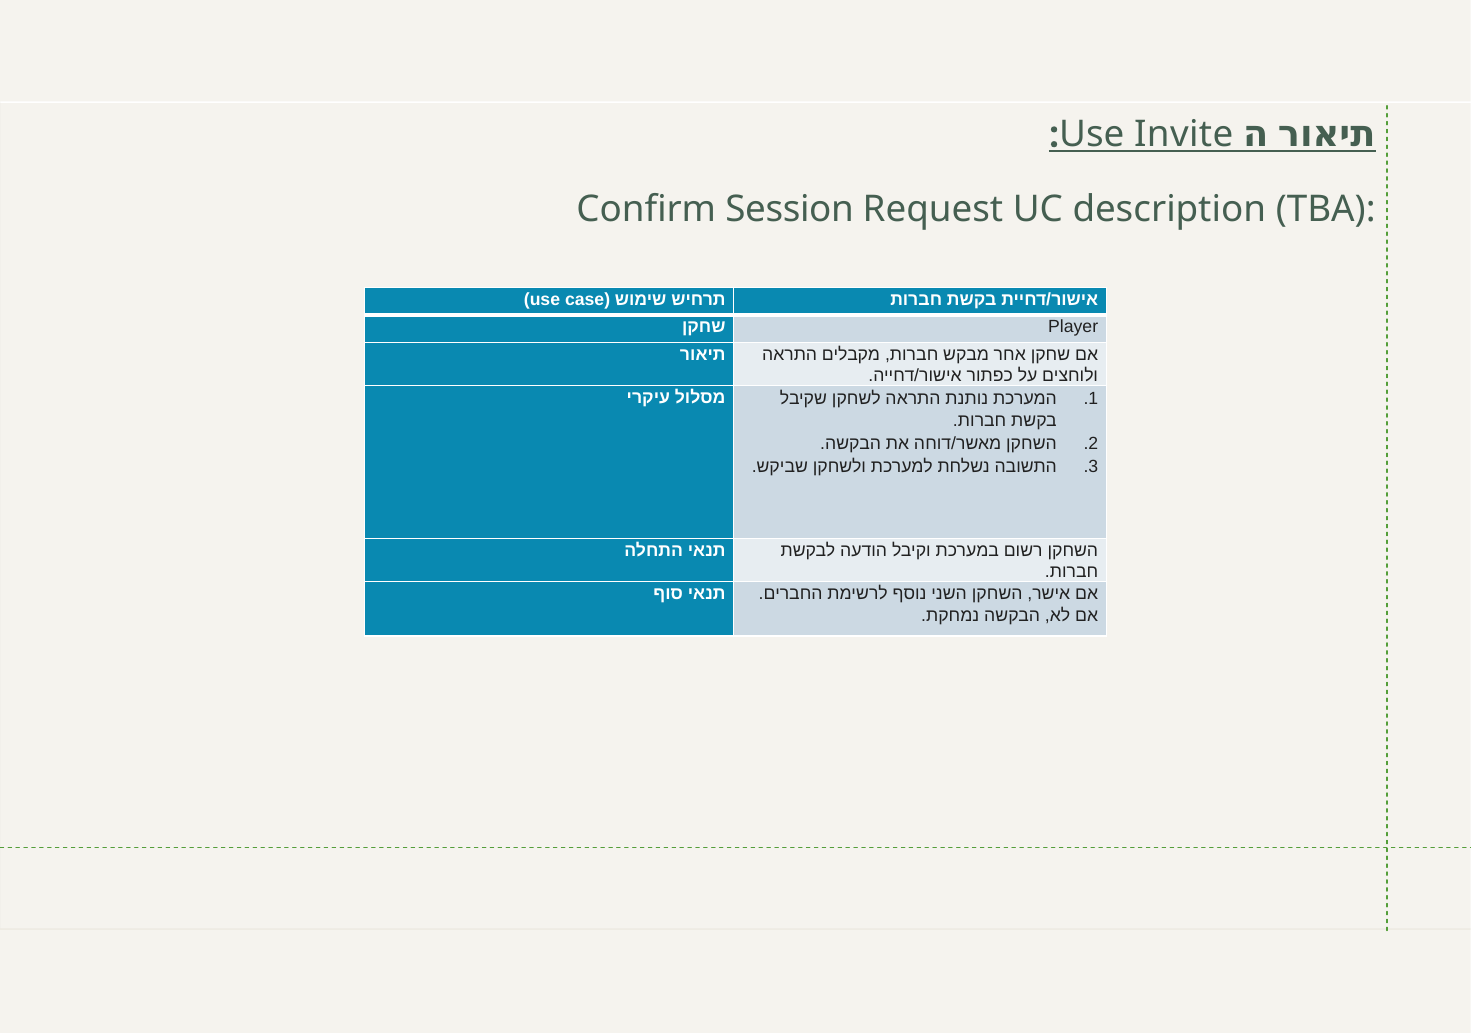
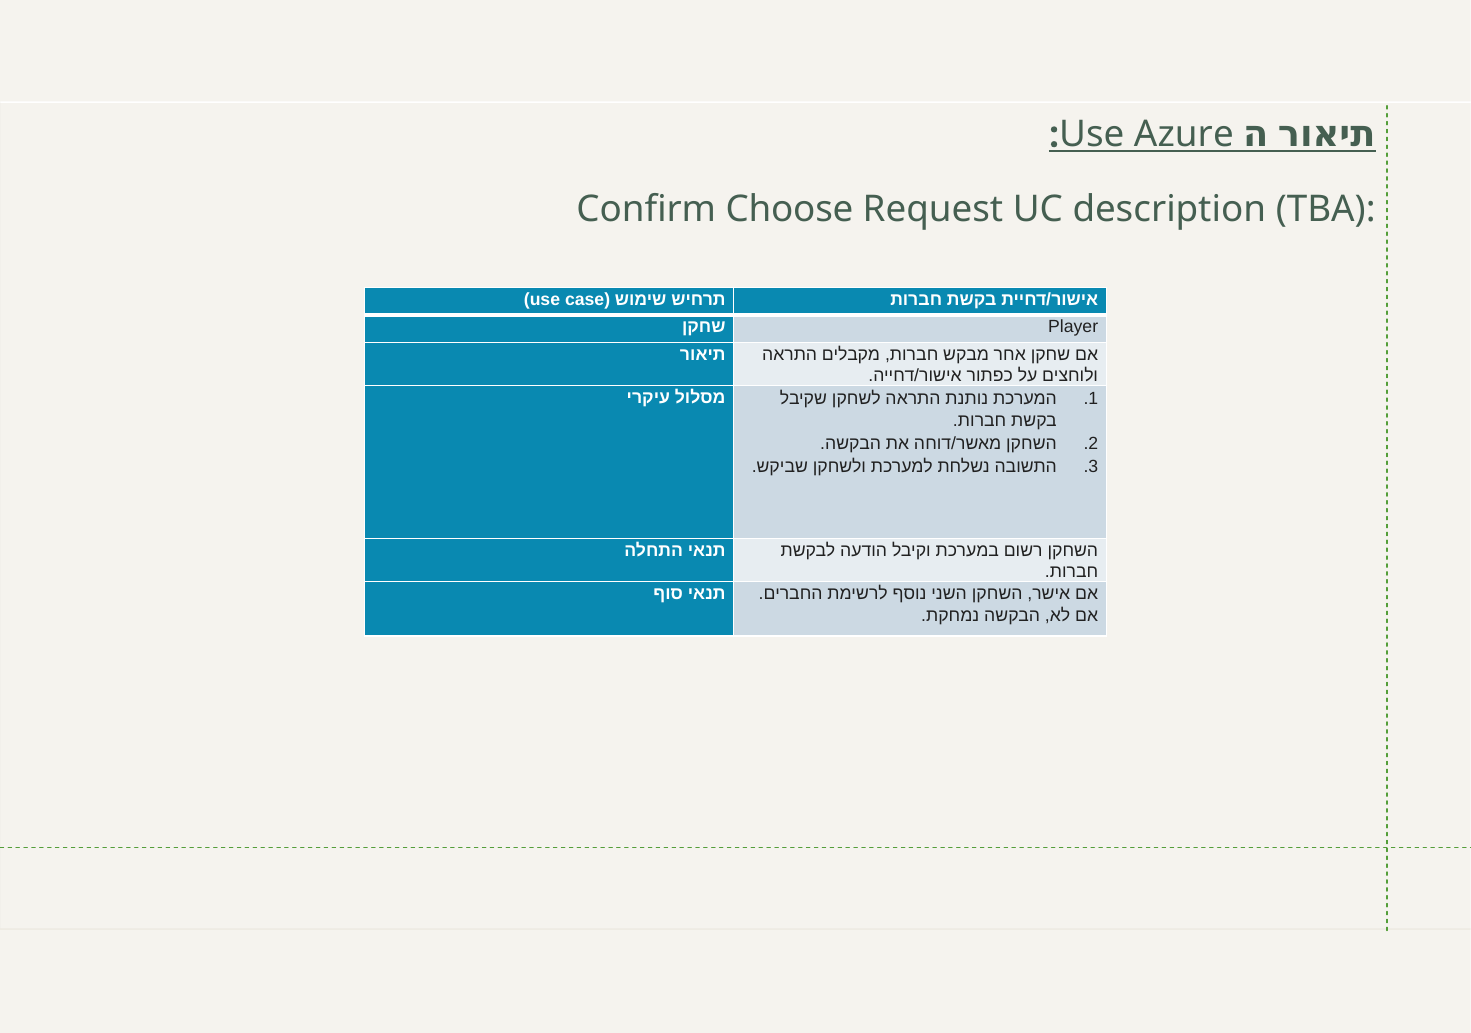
Invite: Invite -> Azure
Session: Session -> Choose
